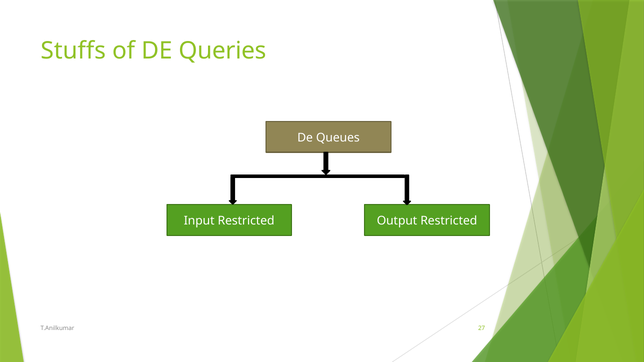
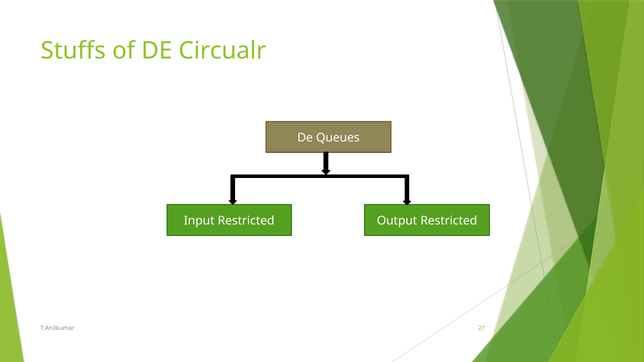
Queries: Queries -> Circualr
